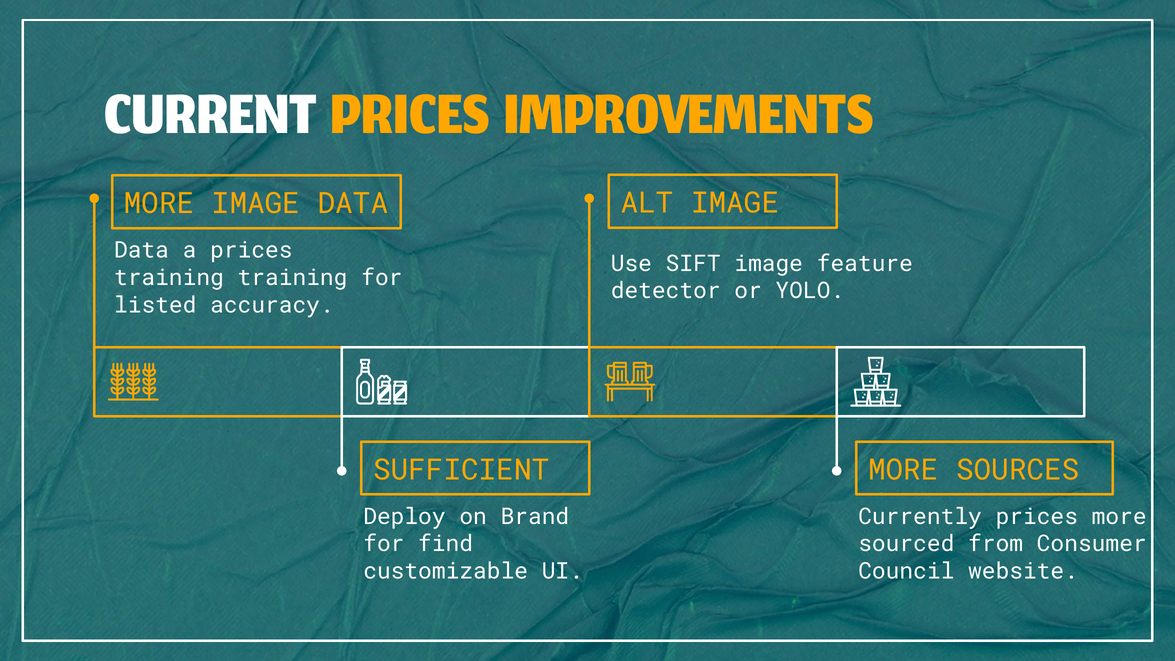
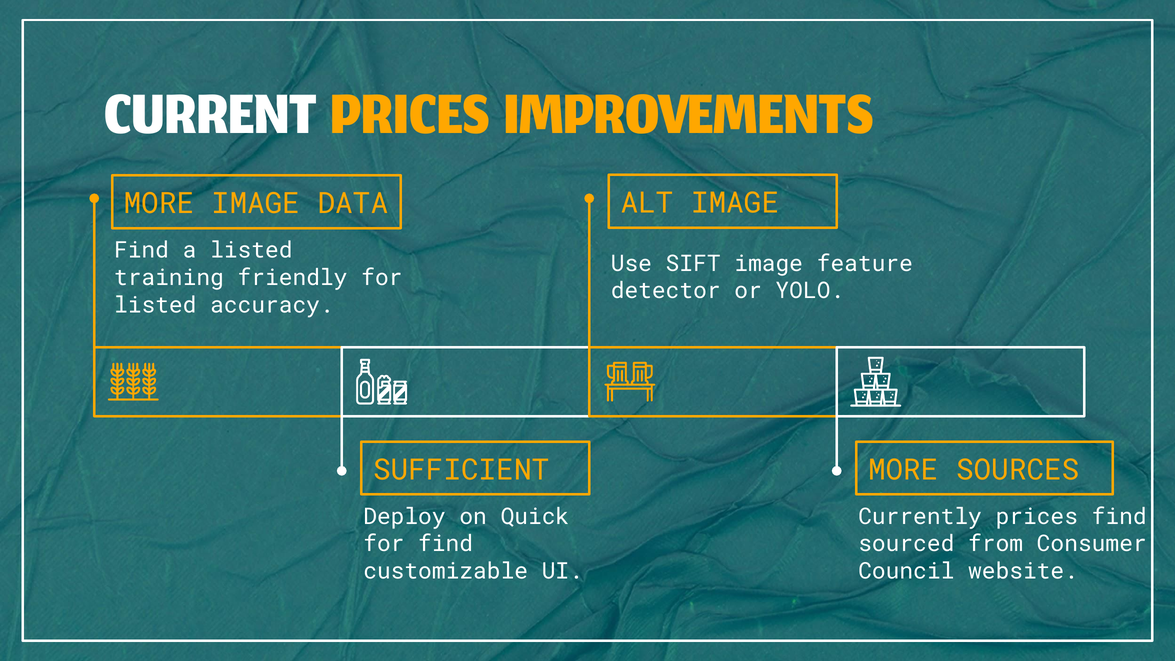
Data at (141, 250): Data -> Find
a prices: prices -> listed
training training: training -> friendly
Brand: Brand -> Quick
prices more: more -> find
